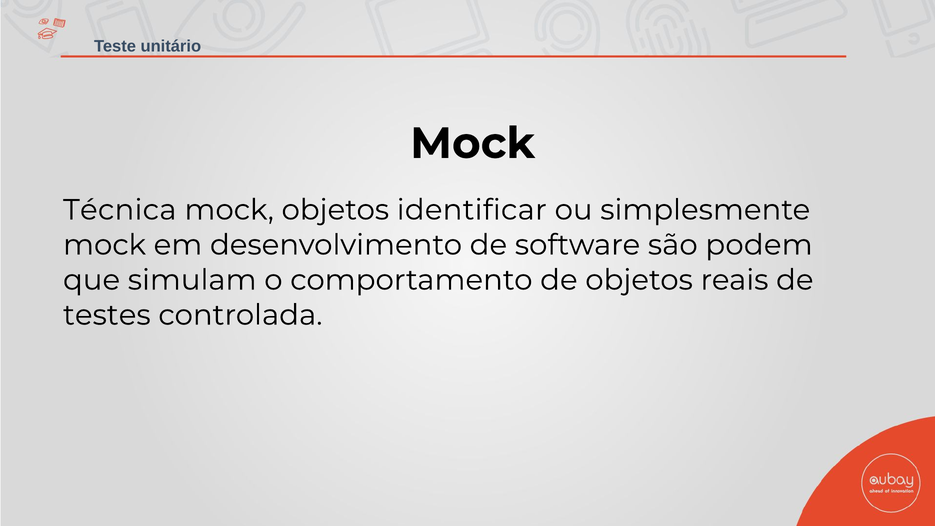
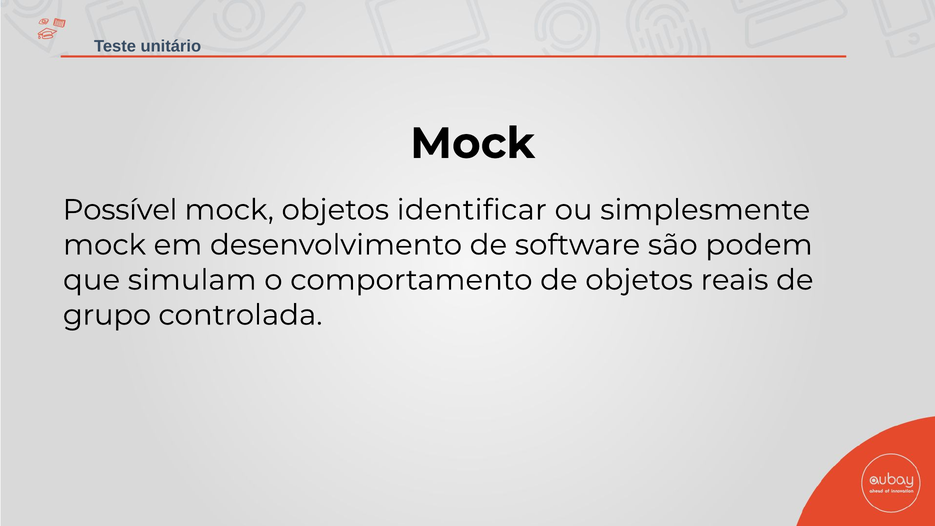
Técnica: Técnica -> Possível
testes: testes -> grupo
